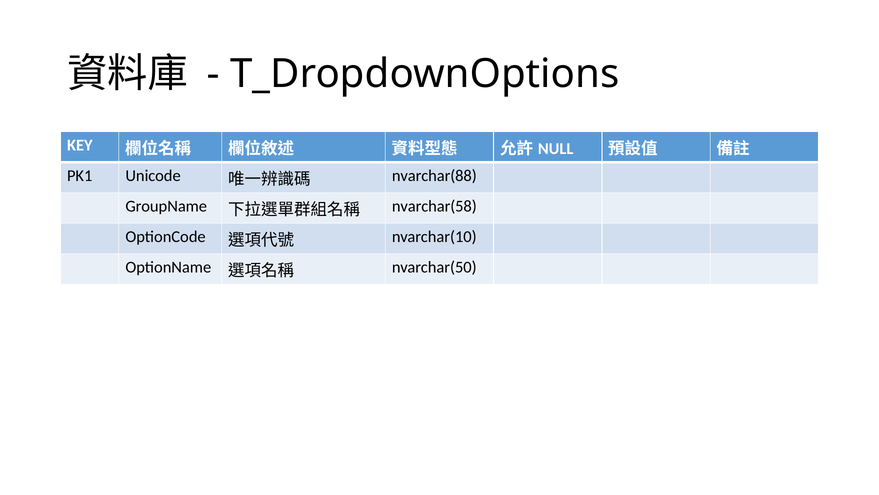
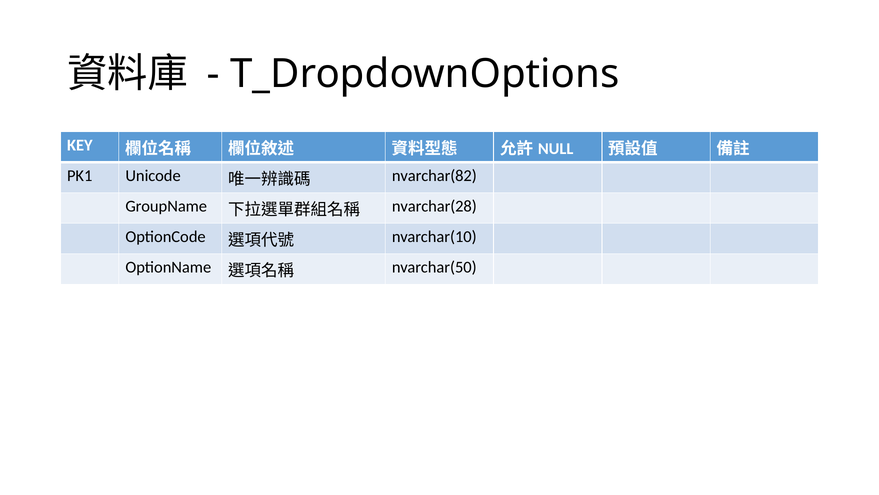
nvarchar(88: nvarchar(88 -> nvarchar(82
nvarchar(58: nvarchar(58 -> nvarchar(28
